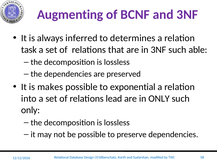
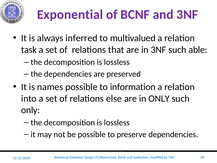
Augmenting: Augmenting -> Exponential
determines: determines -> multivalued
makes: makes -> names
exponential: exponential -> information
lead: lead -> else
